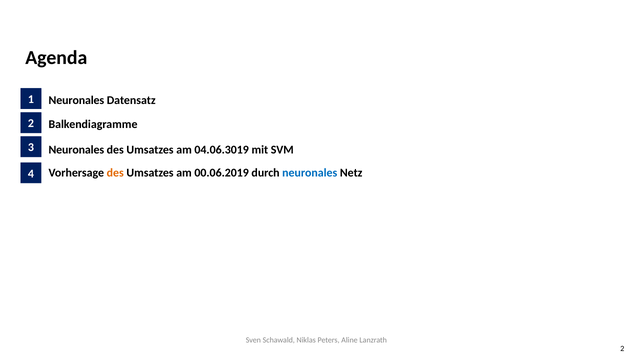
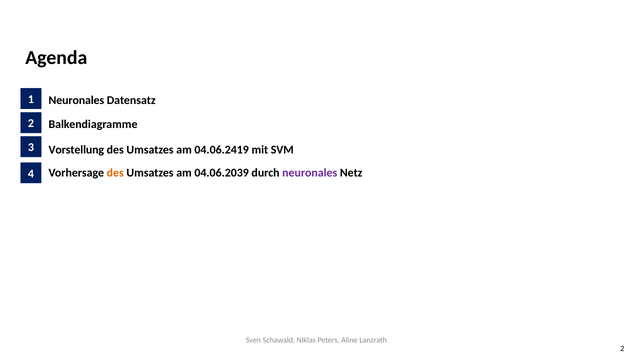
Neuronales at (76, 150): Neuronales -> Vorstellung
04.06.3019: 04.06.3019 -> 04.06.2419
00.06.2019: 00.06.2019 -> 04.06.2039
neuronales at (310, 173) colour: blue -> purple
